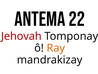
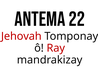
Ray colour: orange -> red
